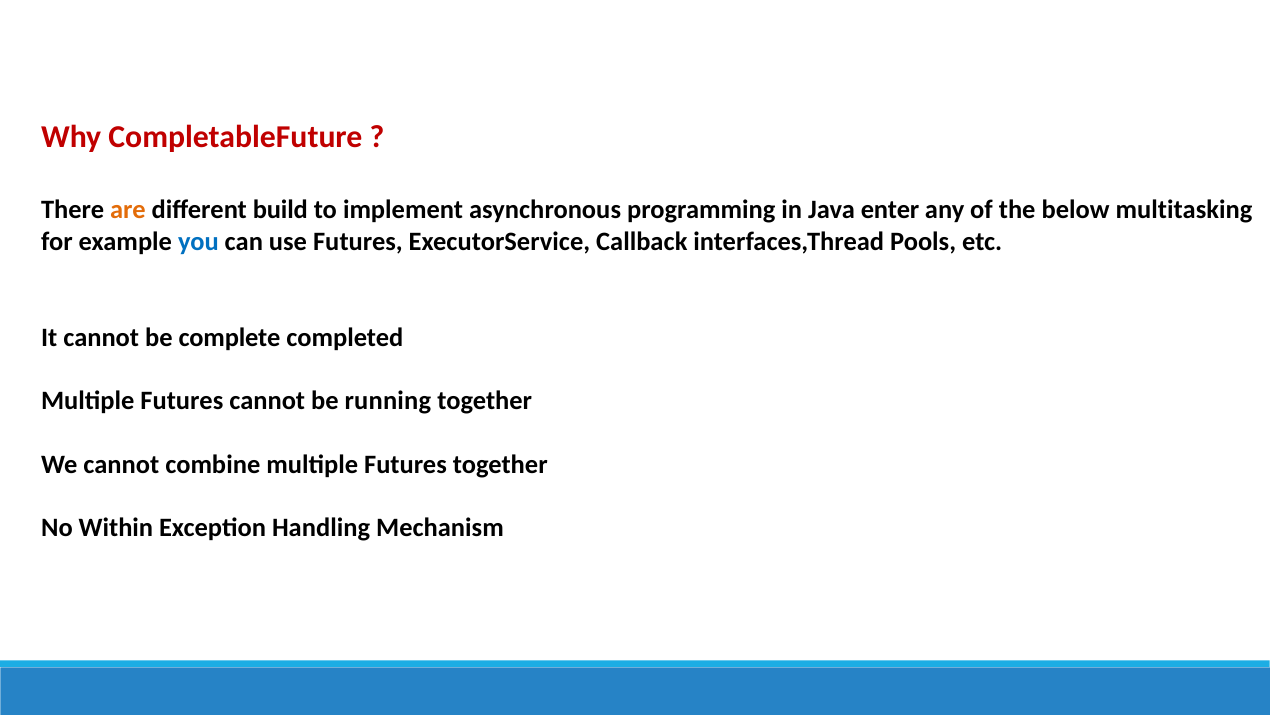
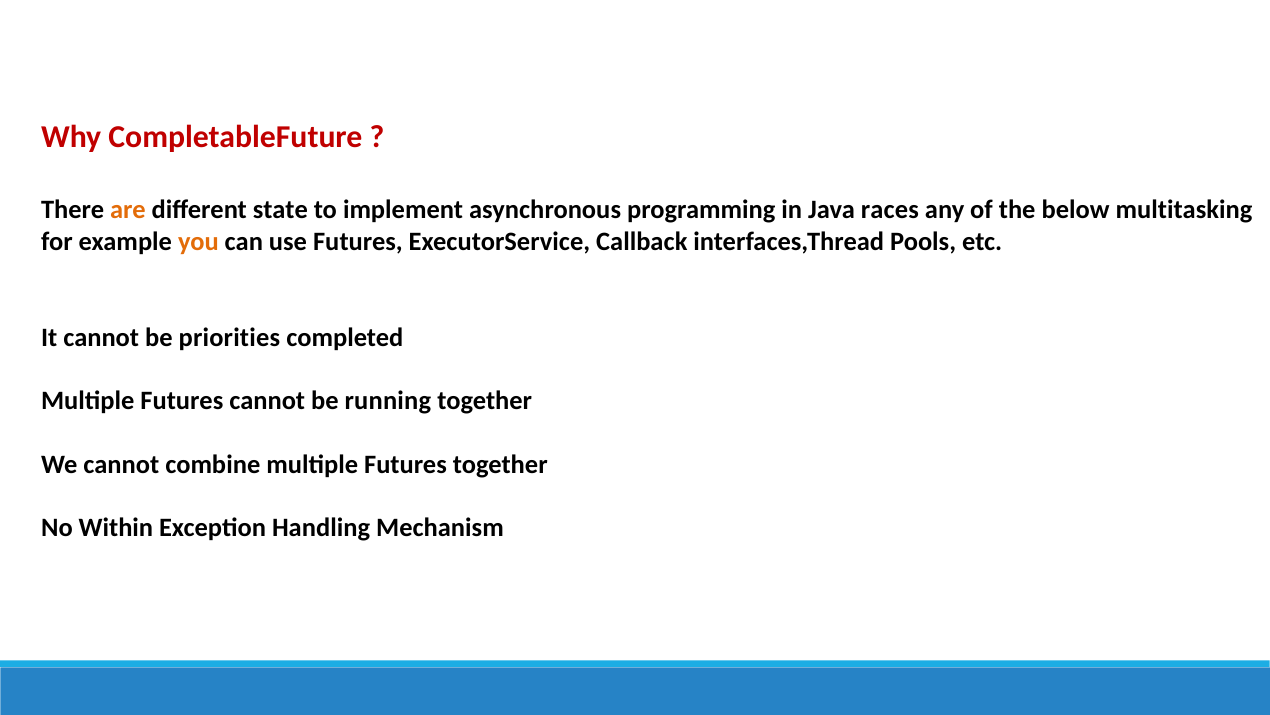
build: build -> state
enter: enter -> races
you colour: blue -> orange
complete: complete -> priorities
